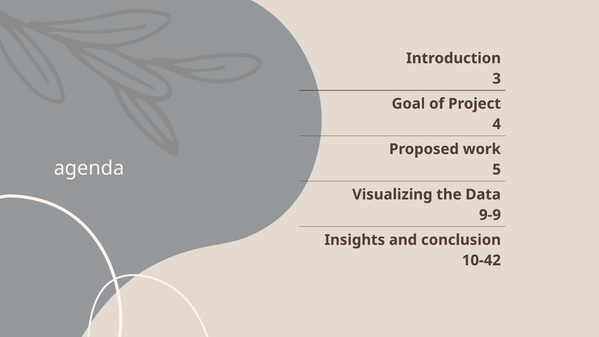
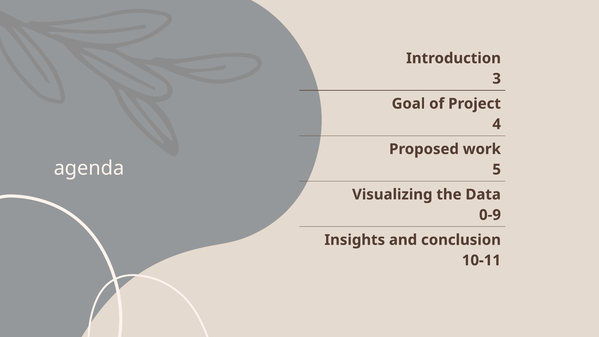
9-9: 9-9 -> 0-9
10-42: 10-42 -> 10-11
